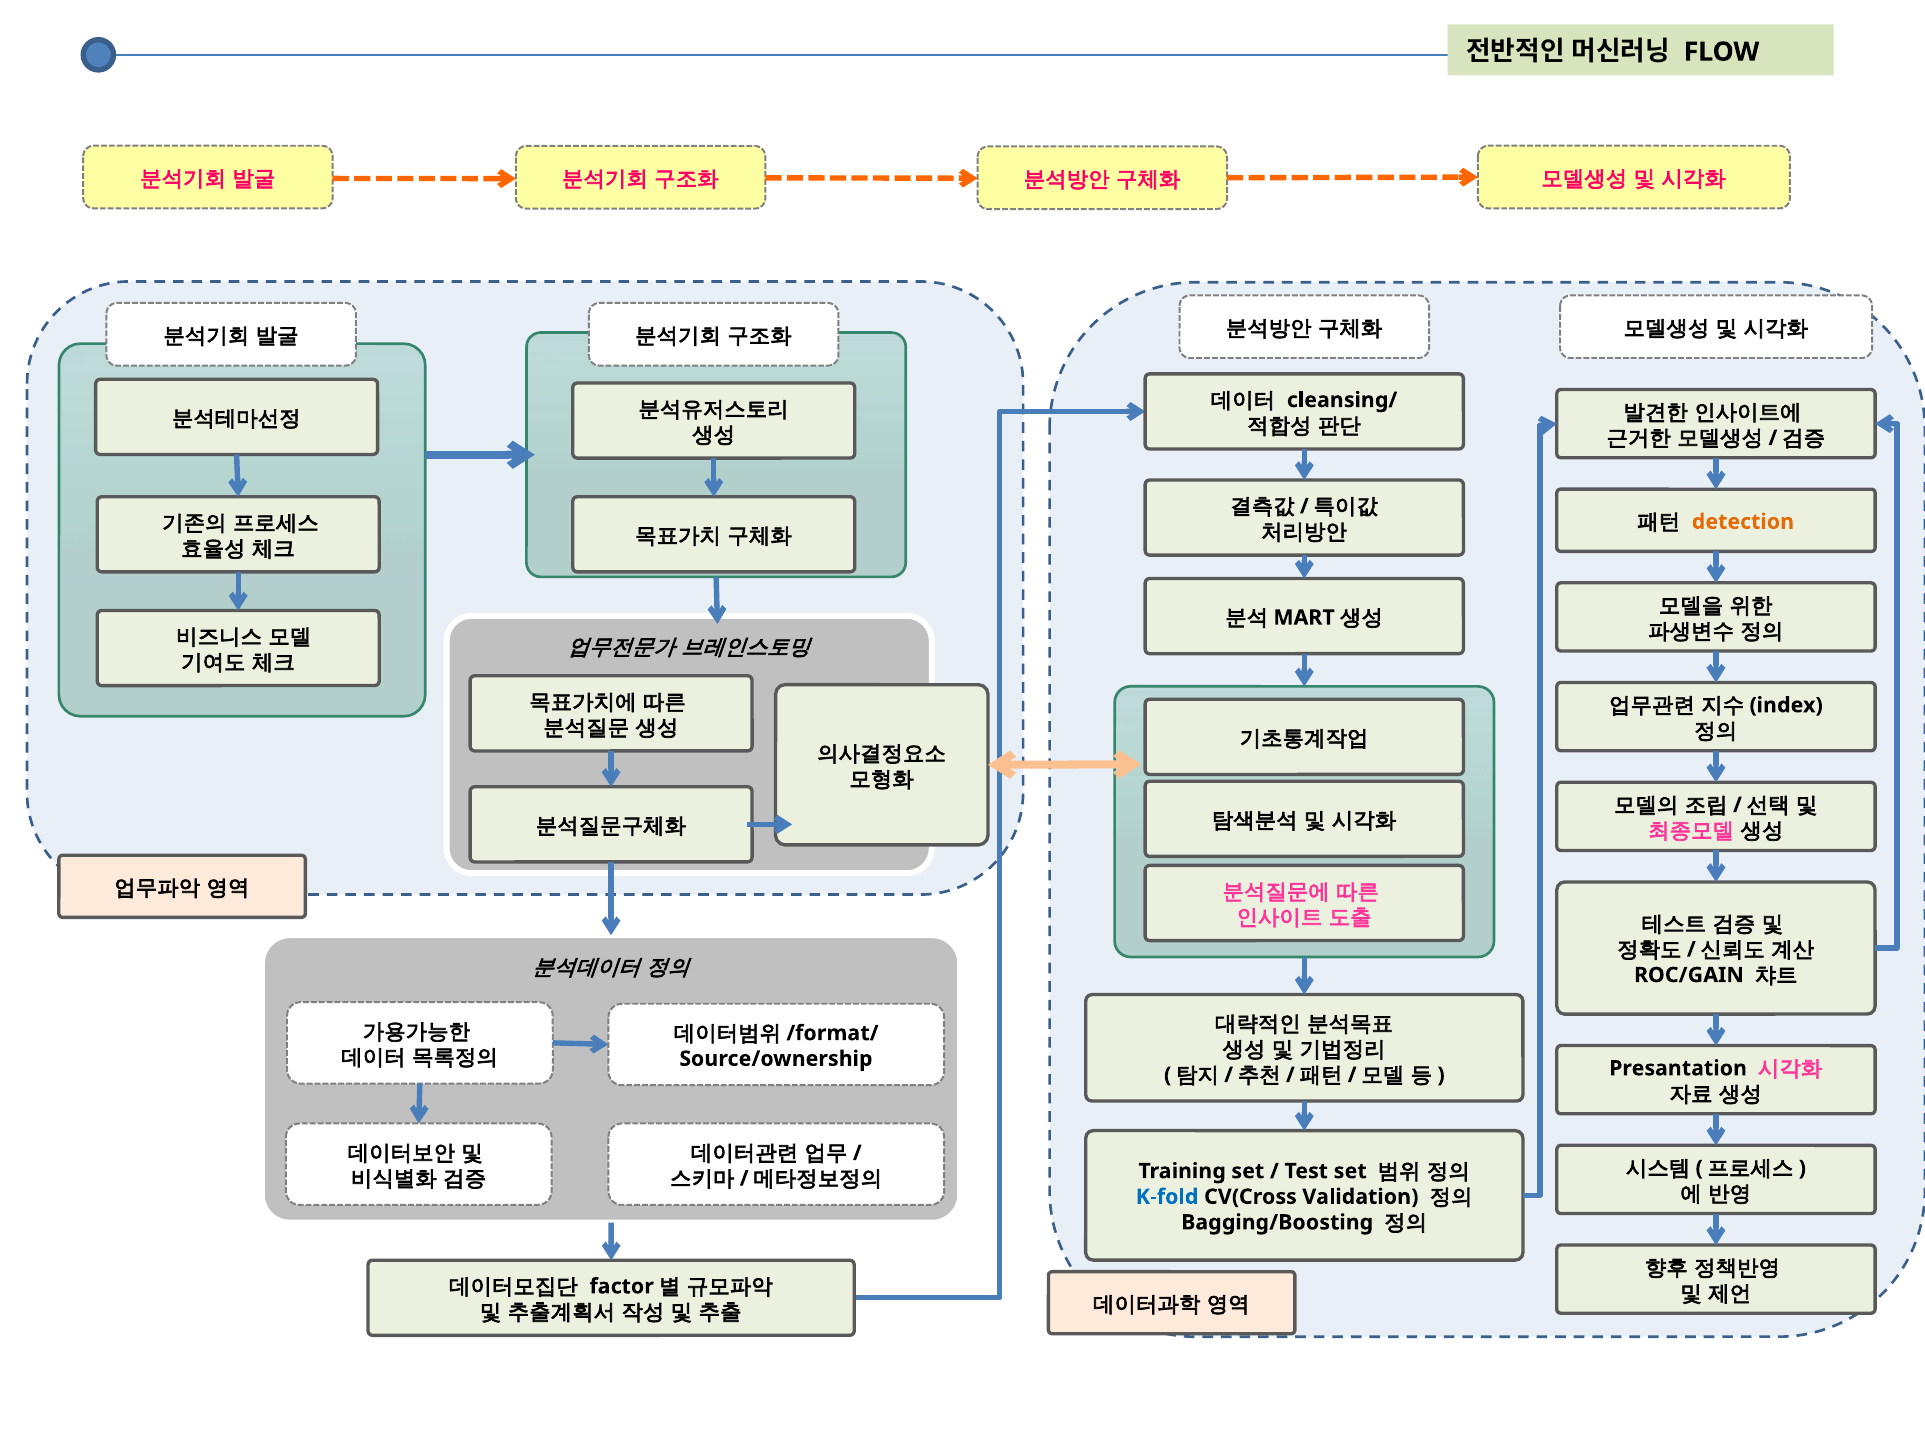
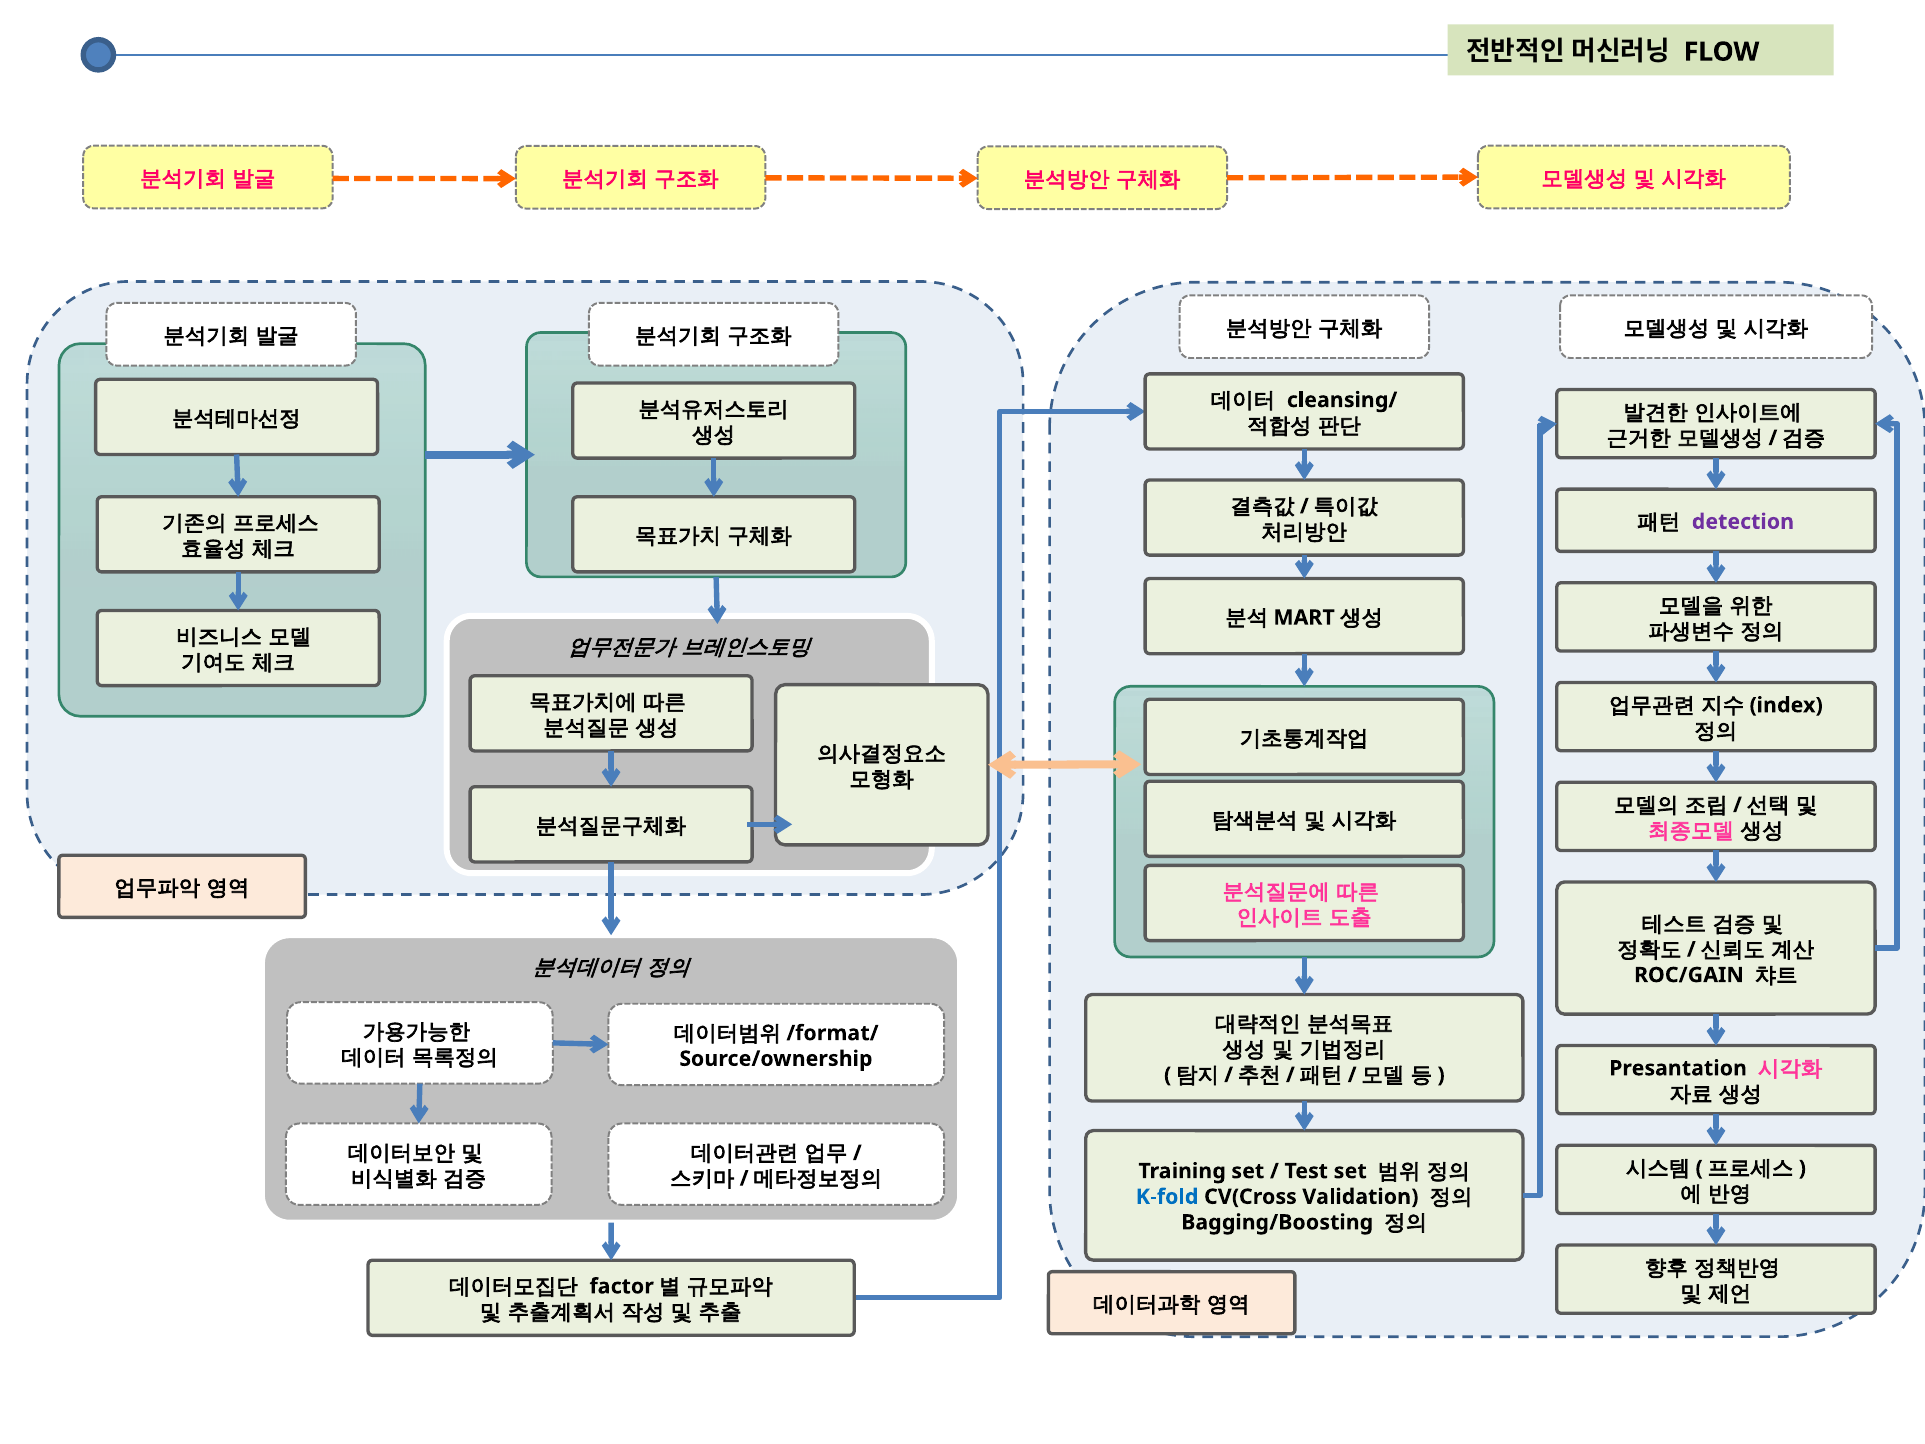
detection colour: orange -> purple
